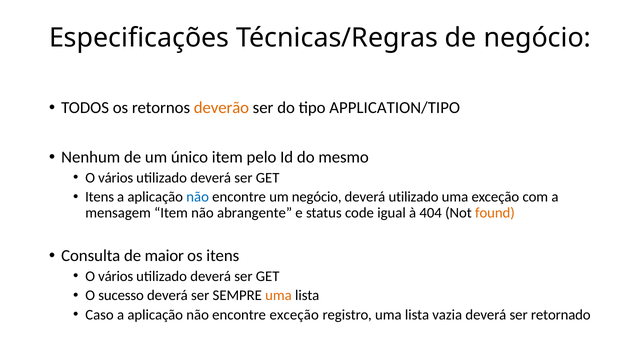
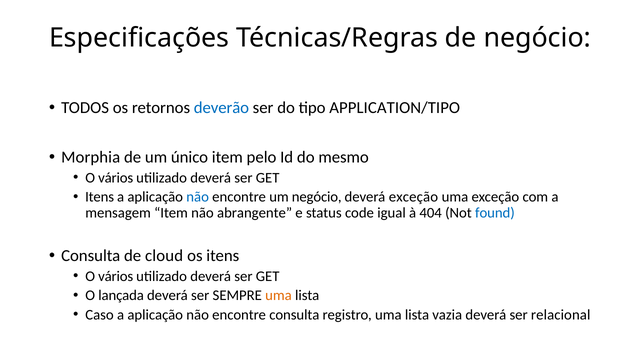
deverão colour: orange -> blue
Nenhum: Nenhum -> Morphia
deverá utilizado: utilizado -> exceção
found colour: orange -> blue
maior: maior -> cloud
sucesso: sucesso -> lançada
encontre exceção: exceção -> consulta
retornado: retornado -> relacional
